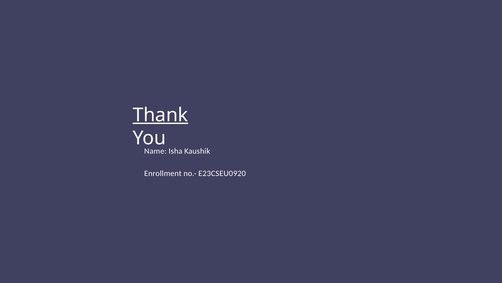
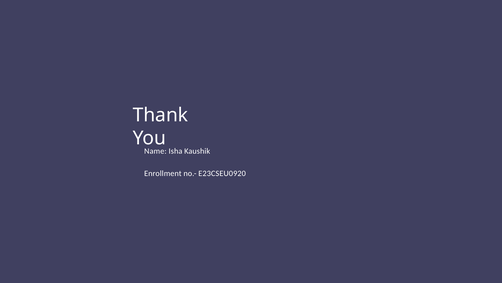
Thank underline: present -> none
